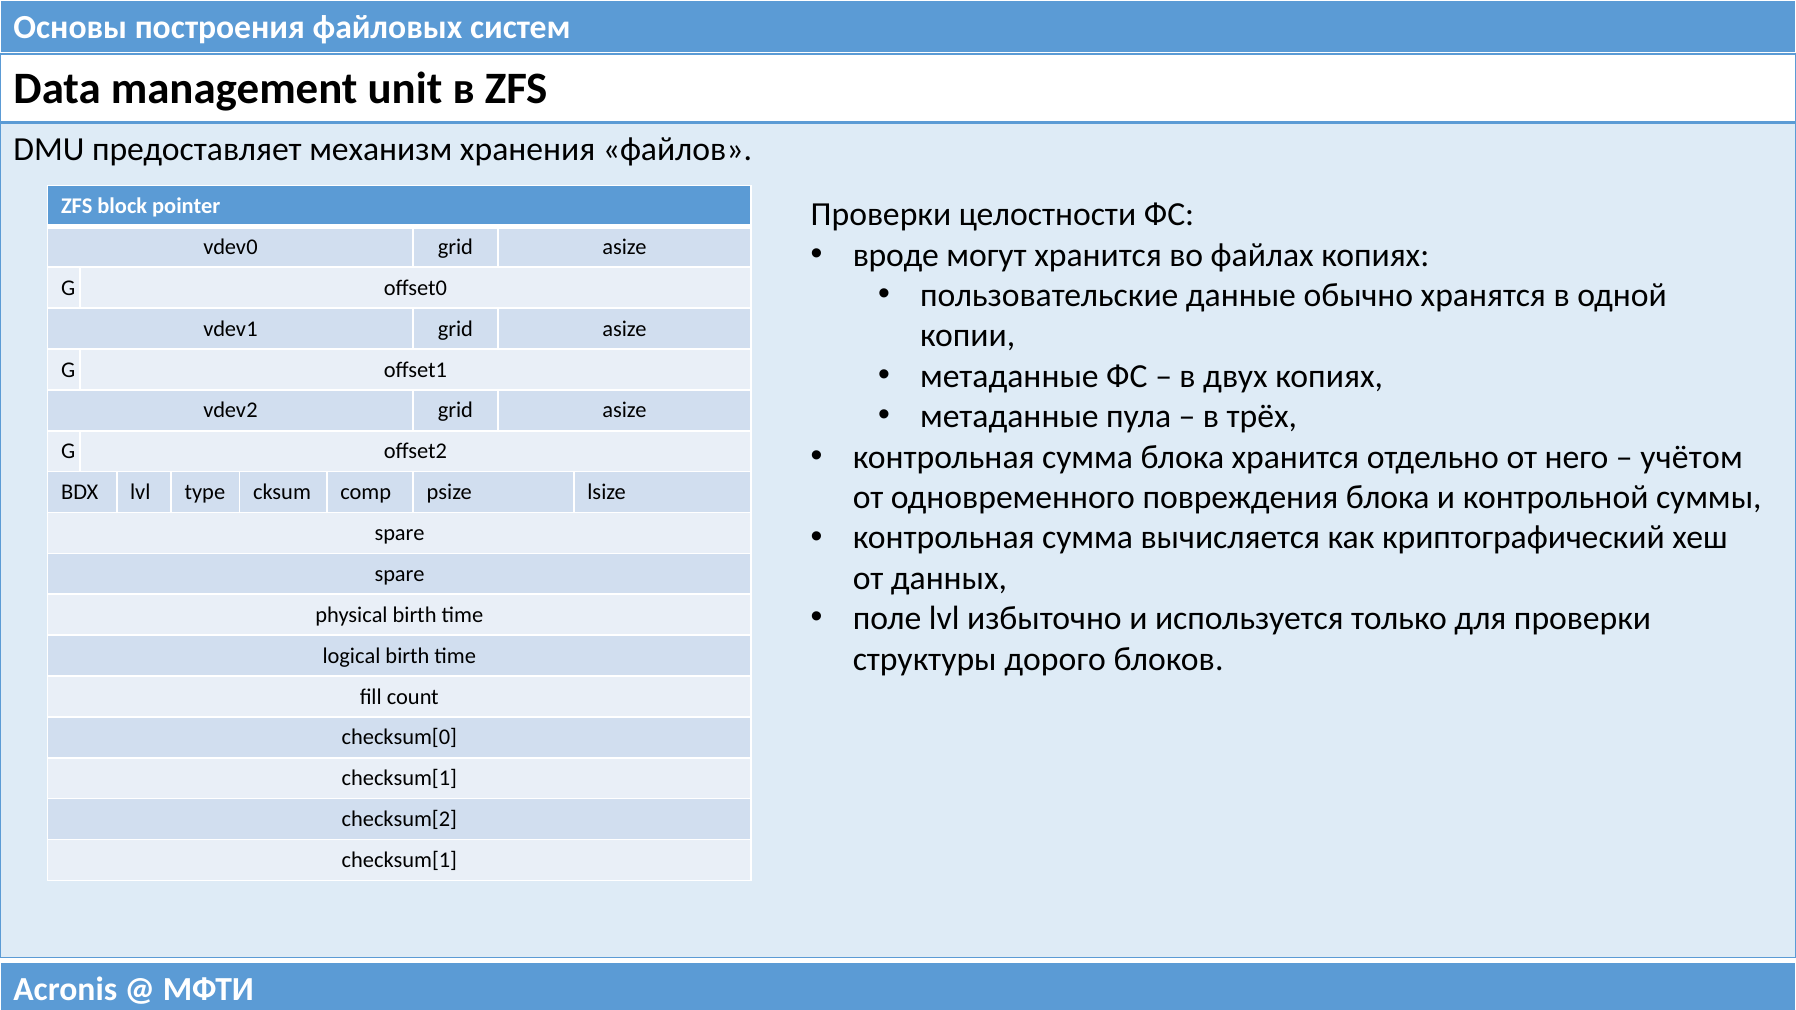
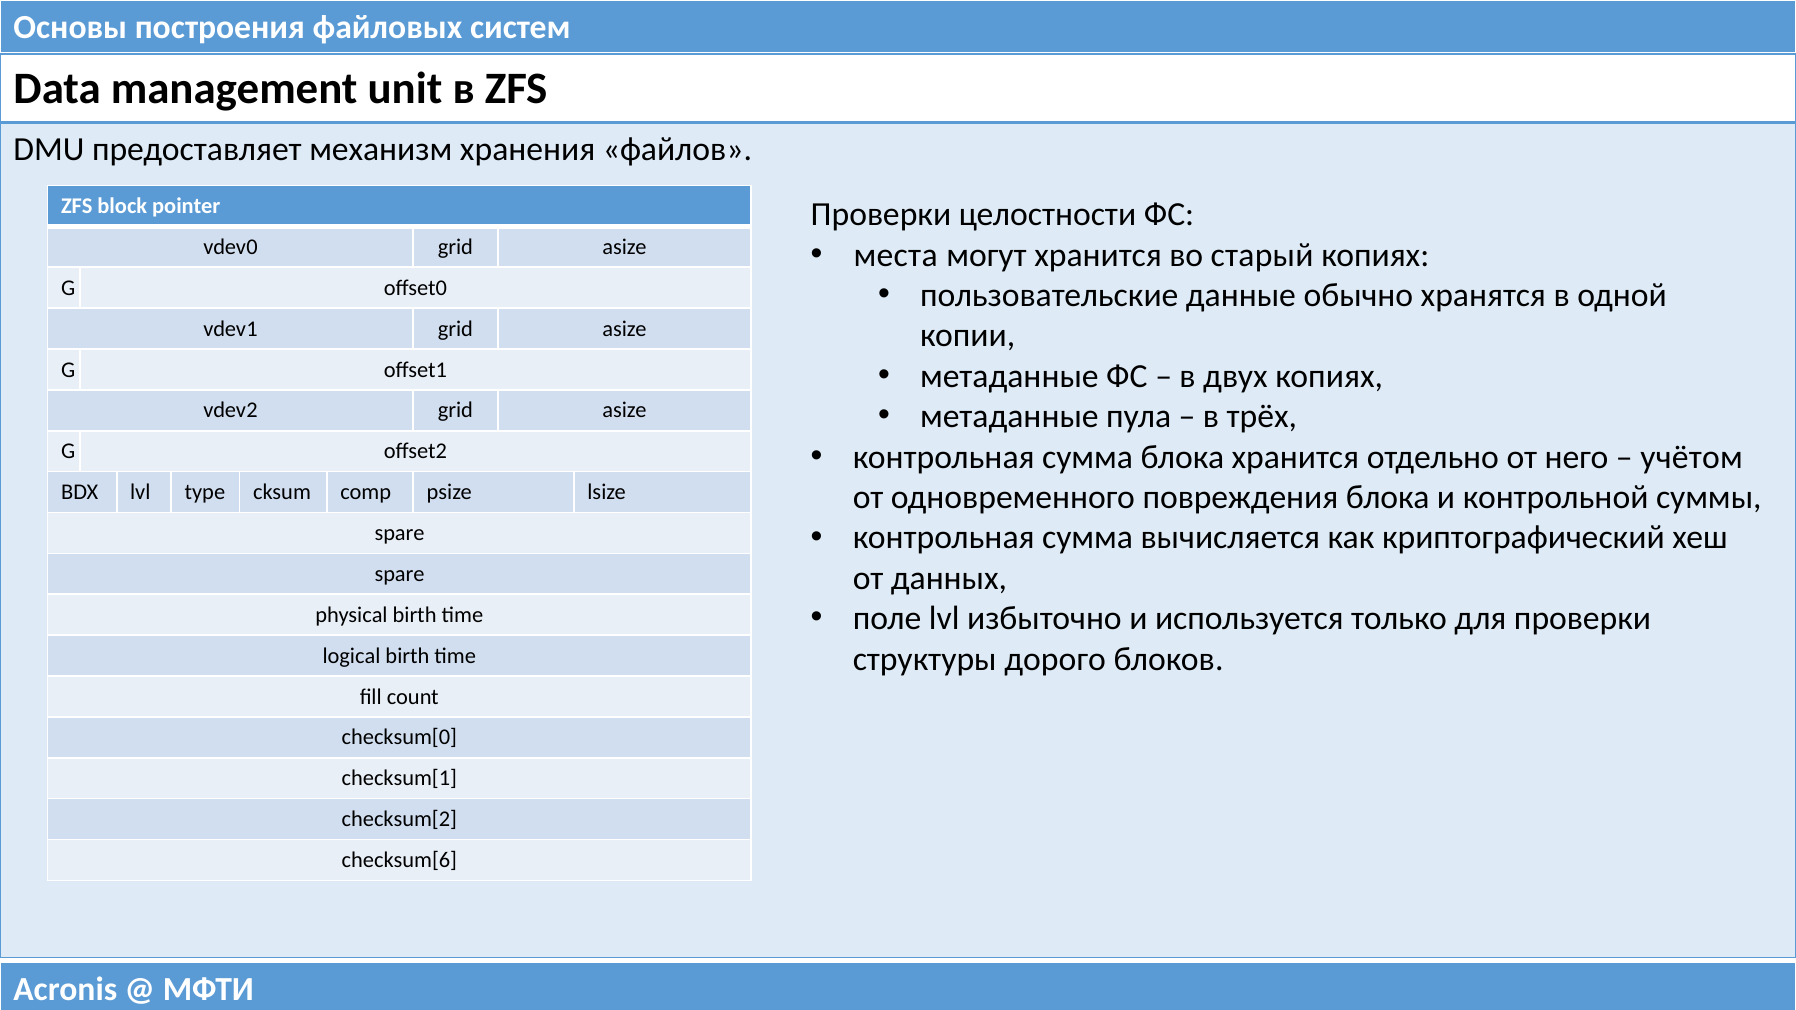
вроде: вроде -> места
файлах: файлах -> старый
checksum[1 at (399, 860): checksum[1 -> checksum[6
